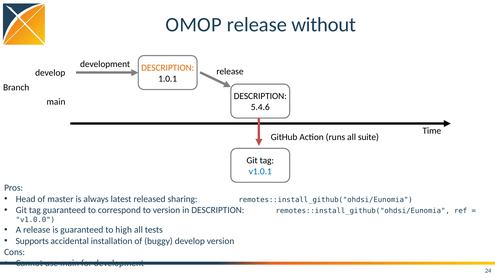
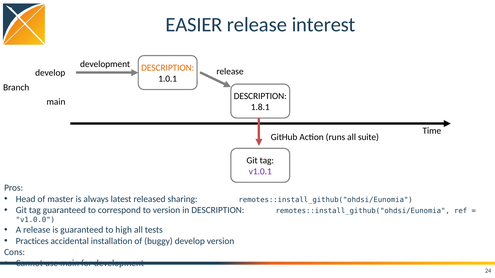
OMOP: OMOP -> EASIER
without: without -> interest
5.4.6: 5.4.6 -> 1.8.1
v1.0.1 colour: blue -> purple
Supports: Supports -> Practices
